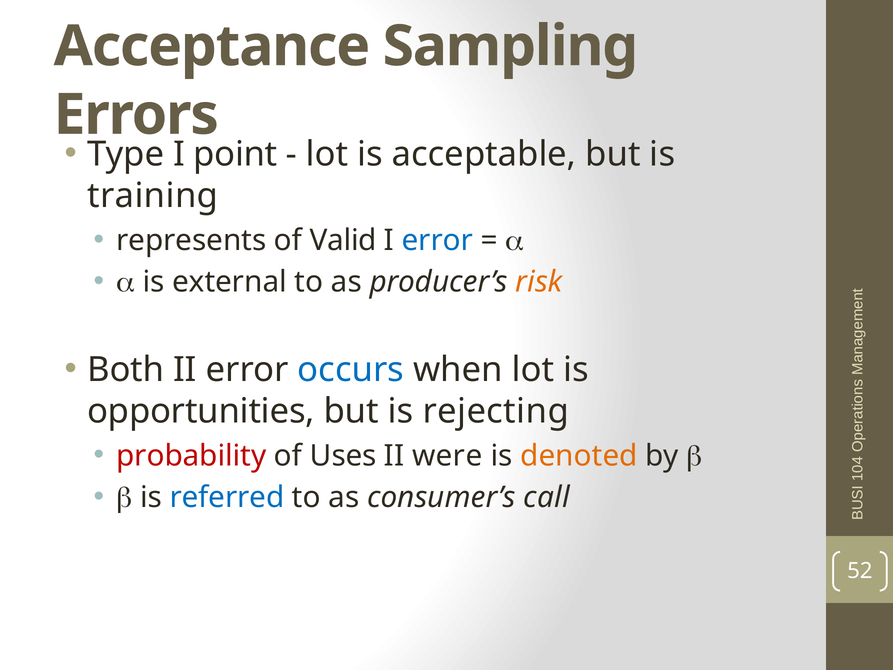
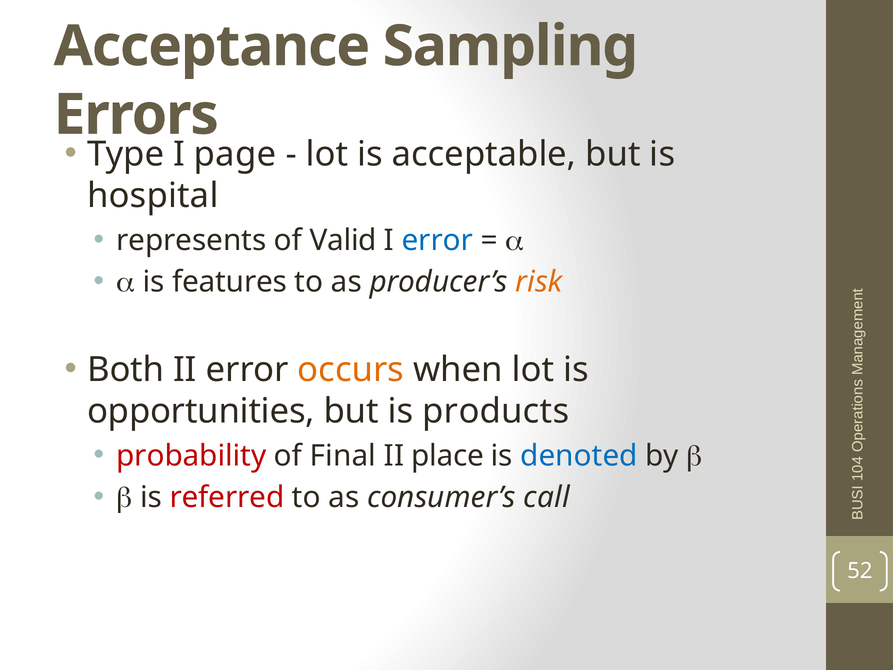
point: point -> page
training: training -> hospital
external: external -> features
occurs colour: blue -> orange
rejecting: rejecting -> products
Uses: Uses -> Final
were: were -> place
denoted colour: orange -> blue
referred colour: blue -> red
